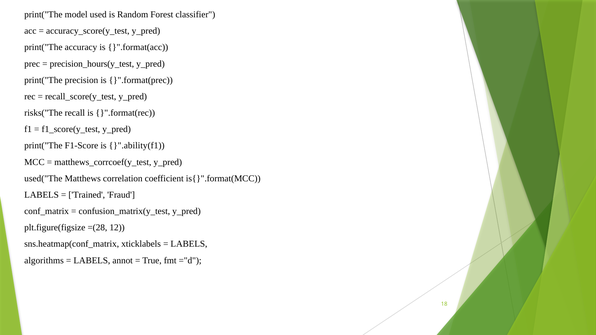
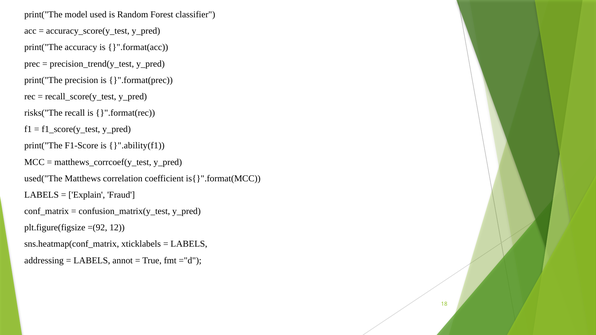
precision_hours(y_test: precision_hours(y_test -> precision_trend(y_test
Trained: Trained -> Explain
=(28: =(28 -> =(92
algorithms: algorithms -> addressing
